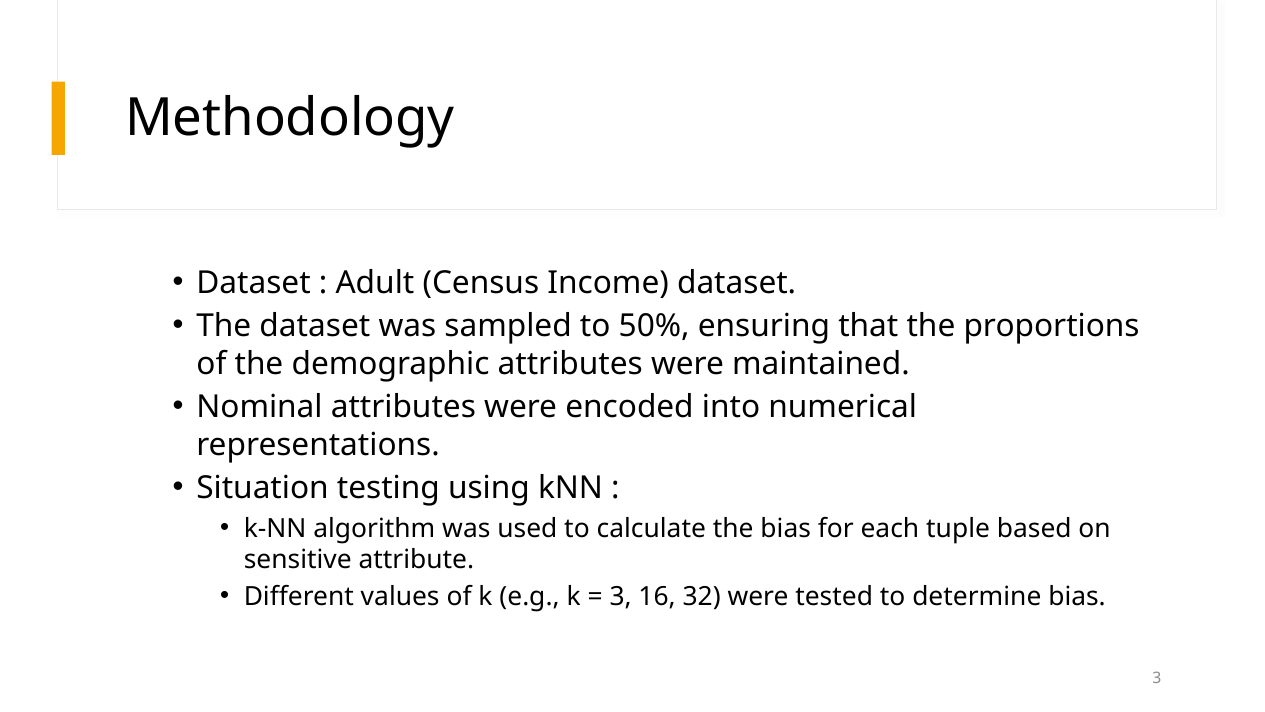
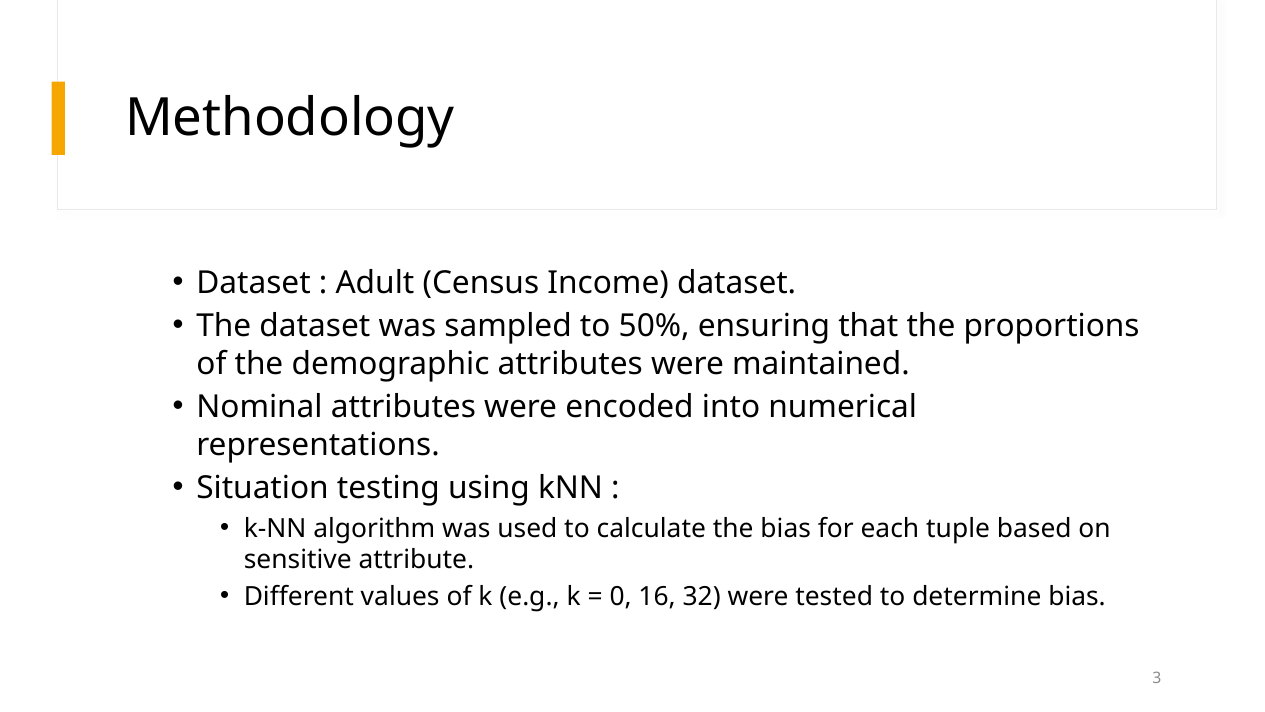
3 at (621, 597): 3 -> 0
